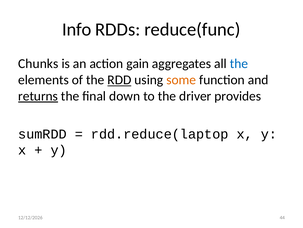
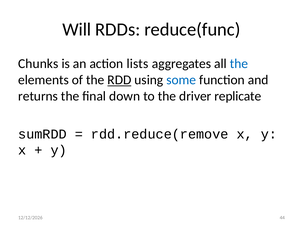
Info: Info -> Will
gain: gain -> lists
some colour: orange -> blue
returns underline: present -> none
provides: provides -> replicate
rdd.reduce(laptop: rdd.reduce(laptop -> rdd.reduce(remove
